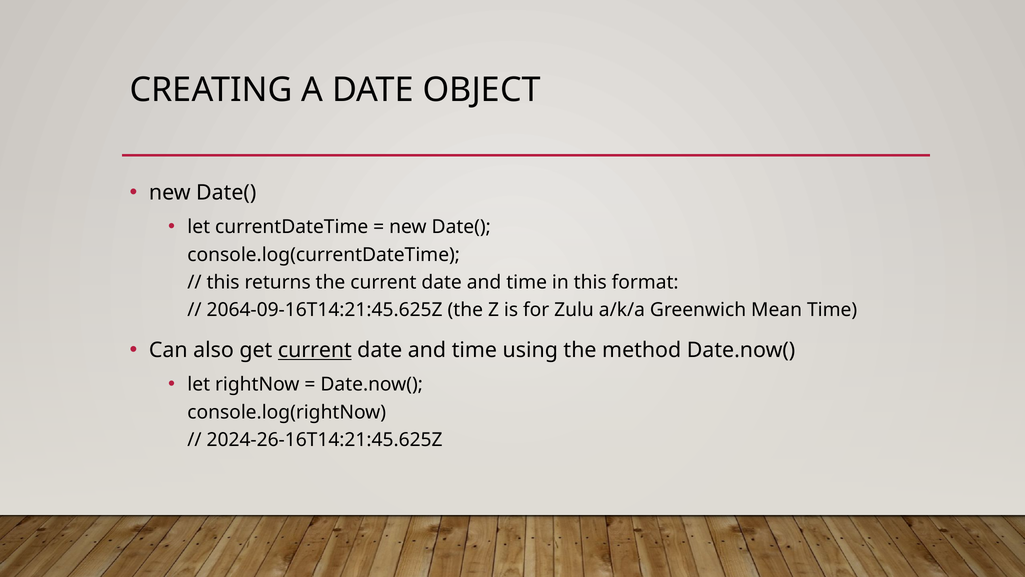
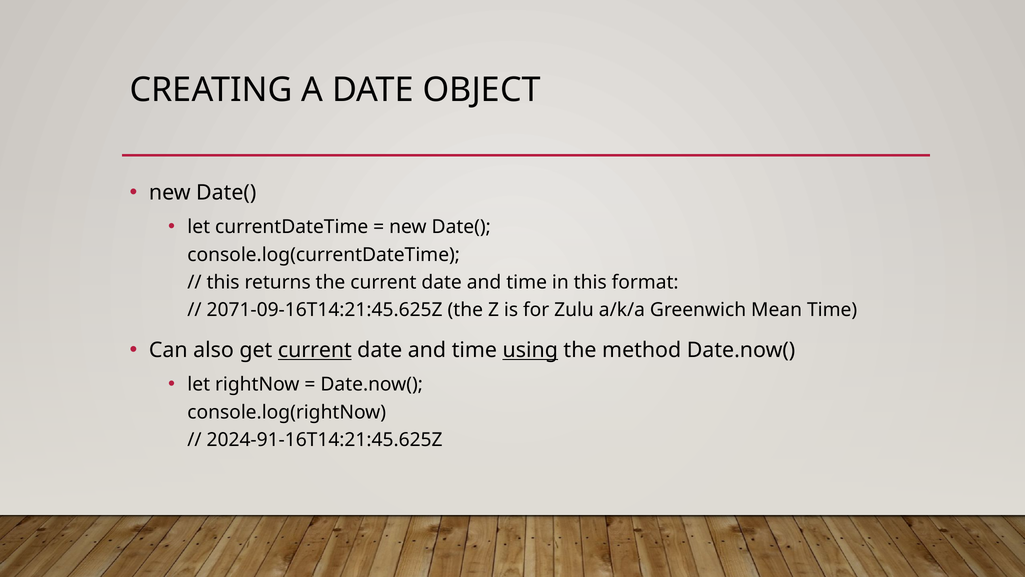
2064-09-16T14:21:45.625Z: 2064-09-16T14:21:45.625Z -> 2071-09-16T14:21:45.625Z
using underline: none -> present
2024-26-16T14:21:45.625Z: 2024-26-16T14:21:45.625Z -> 2024-91-16T14:21:45.625Z
